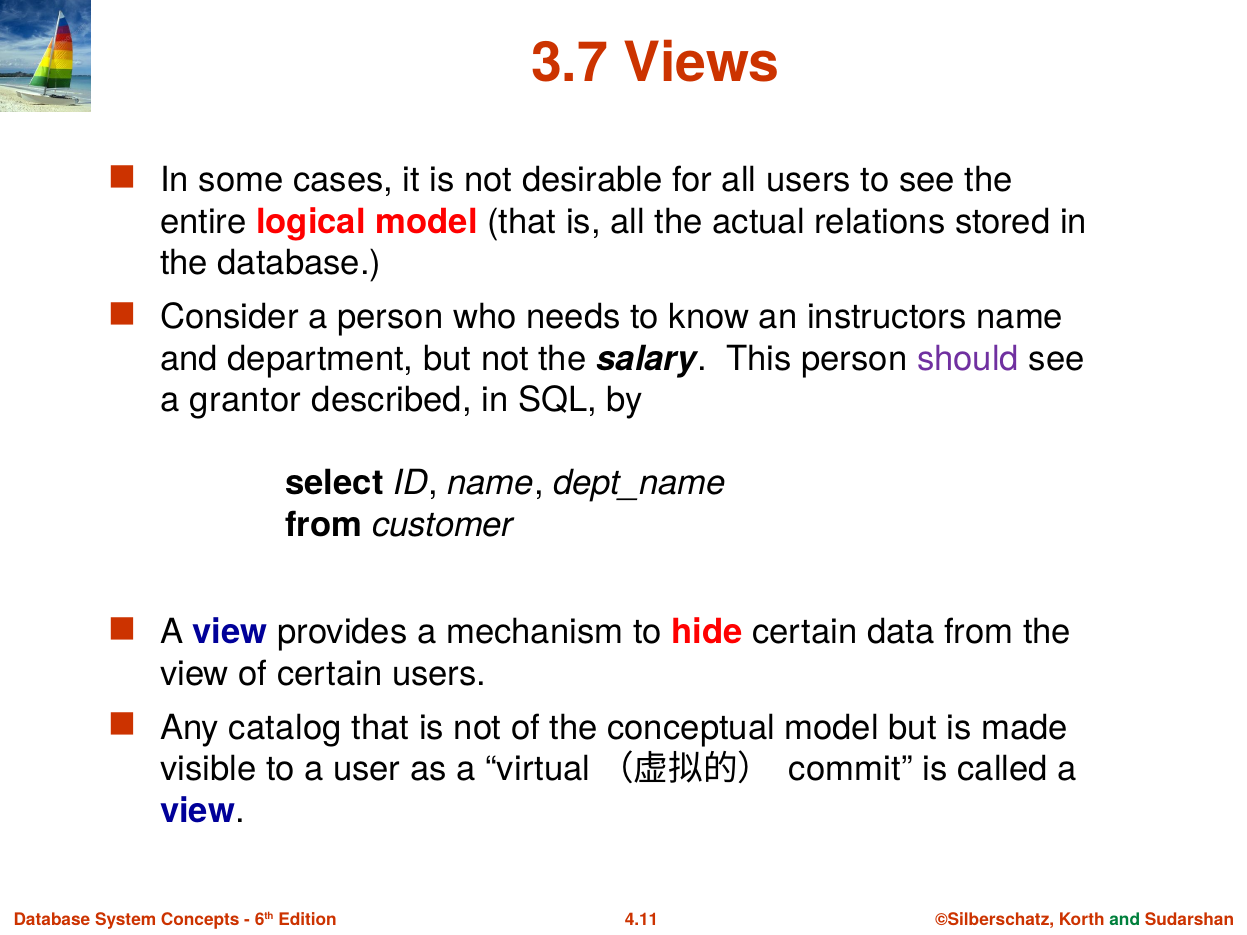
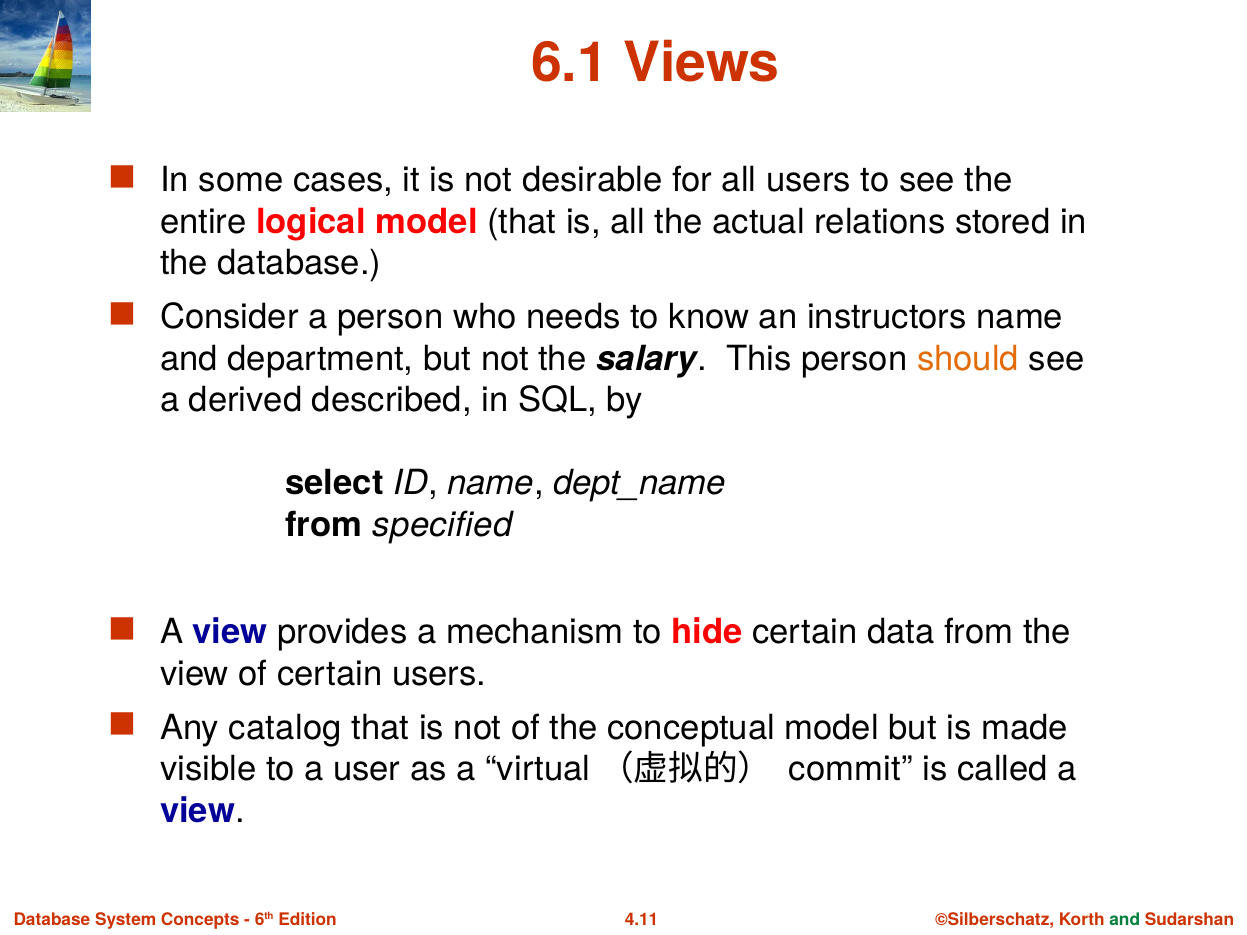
3.7: 3.7 -> 6.1
should colour: purple -> orange
grantor: grantor -> derived
customer: customer -> specified
